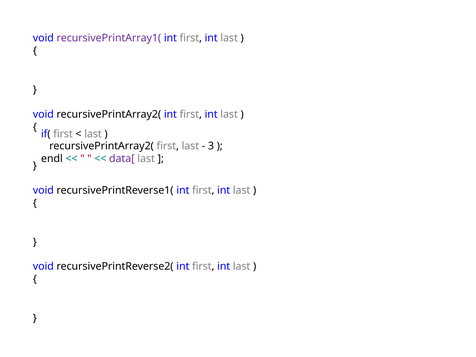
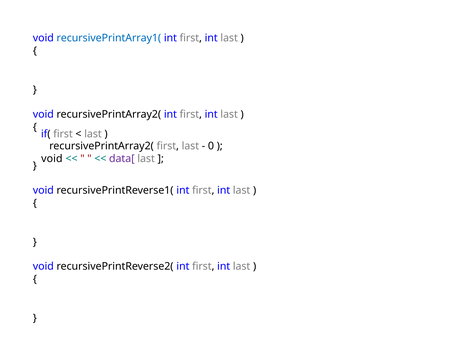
recursivePrintArray1( at (109, 38) colour: purple -> blue
3: 3 -> 0
endl at (52, 159): endl -> void
